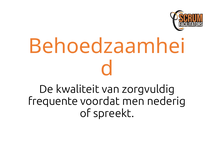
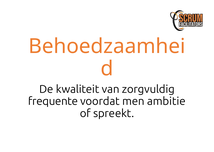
nederig: nederig -> ambitie
